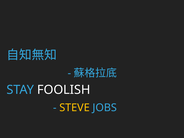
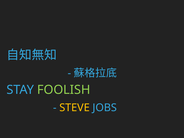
FOOLISH colour: white -> light green
